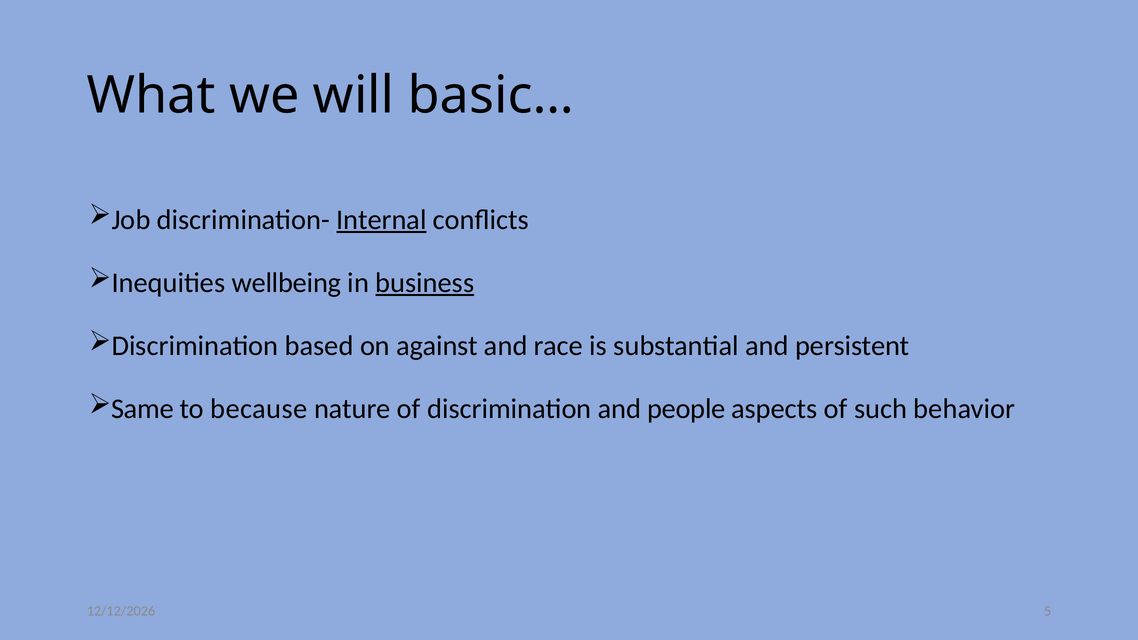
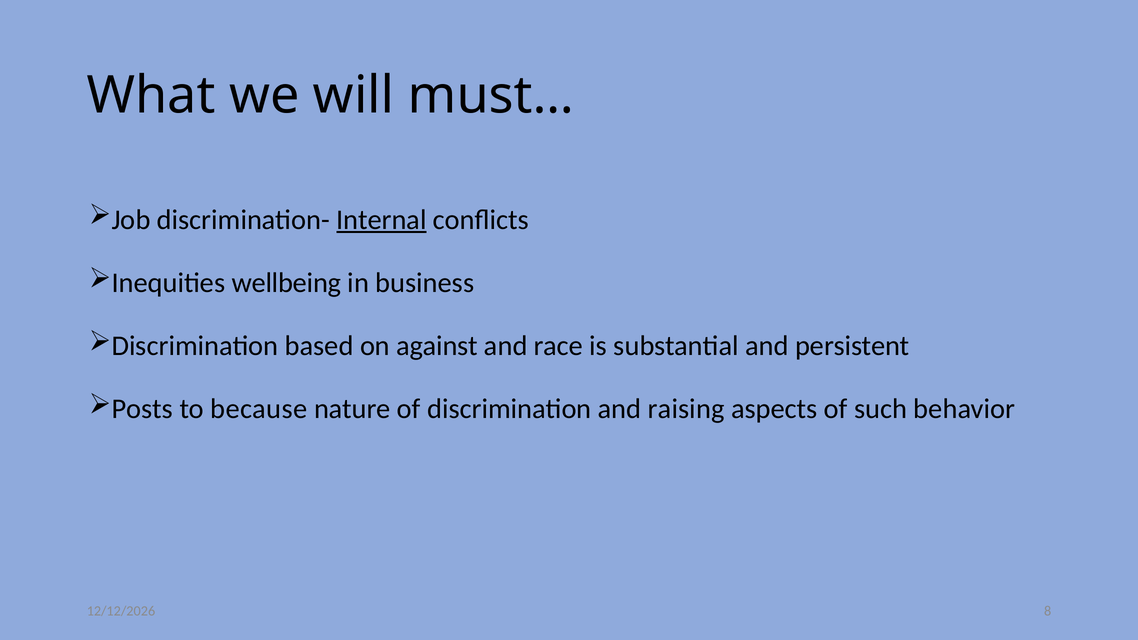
basic…: basic… -> must…
business underline: present -> none
Same: Same -> Posts
people: people -> raising
5: 5 -> 8
